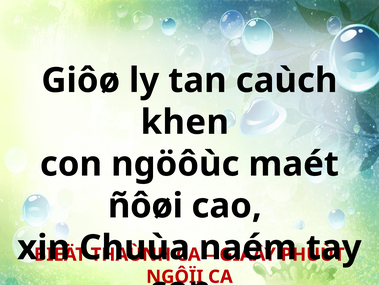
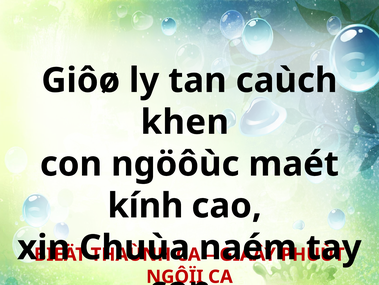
ñôøi: ñôøi -> kính
